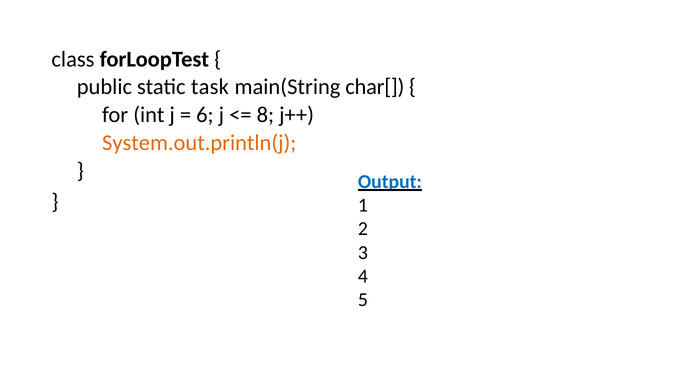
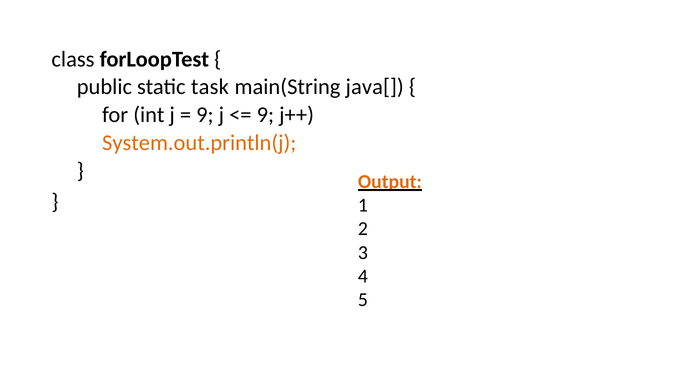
char[: char[ -> java[
6 at (205, 115): 6 -> 9
8 at (265, 115): 8 -> 9
Output colour: blue -> orange
